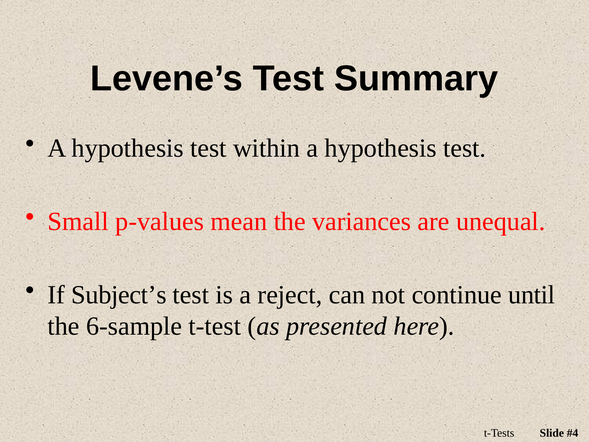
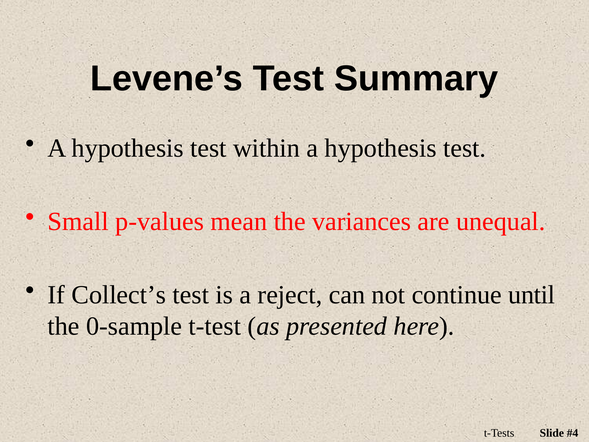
Subject’s: Subject’s -> Collect’s
6-sample: 6-sample -> 0-sample
